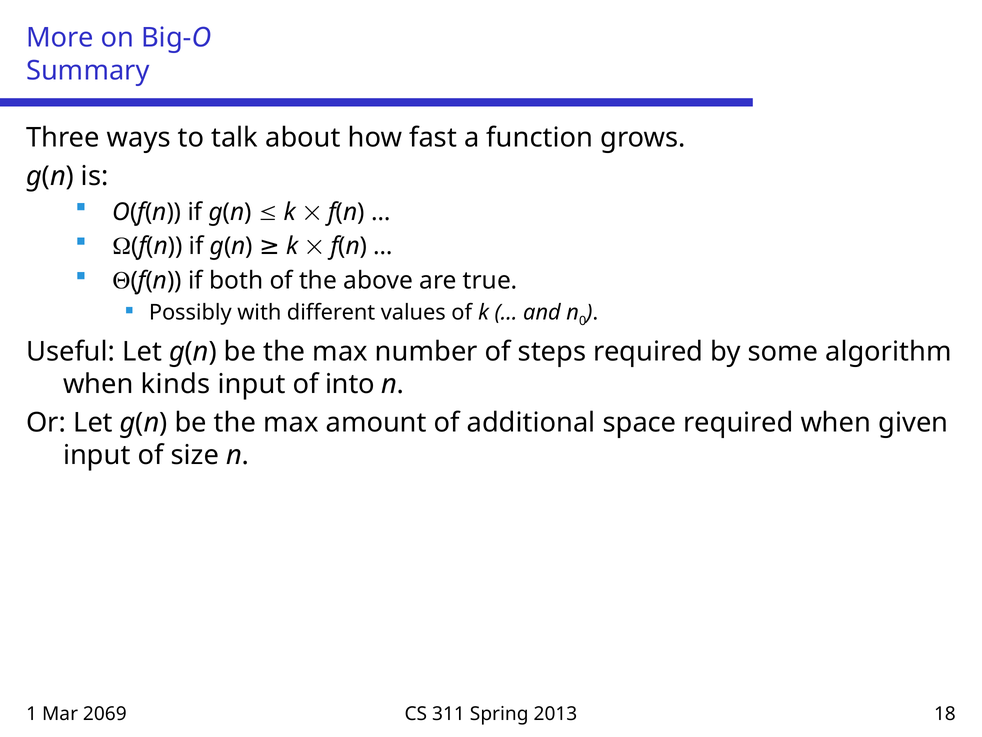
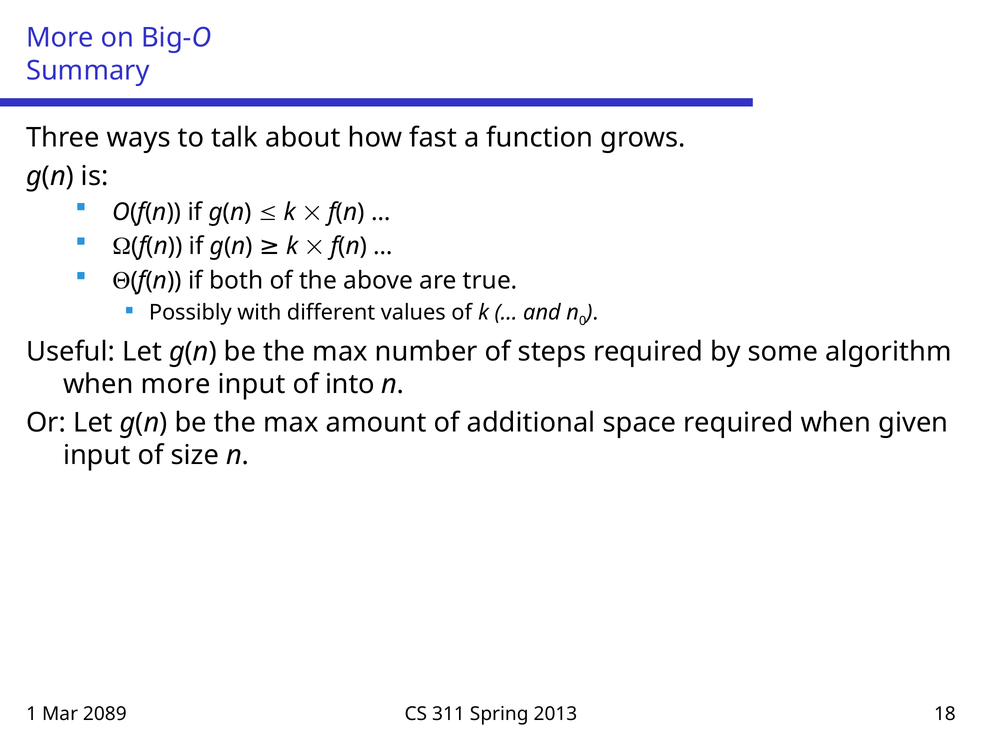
when kinds: kinds -> more
2069: 2069 -> 2089
